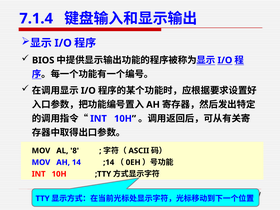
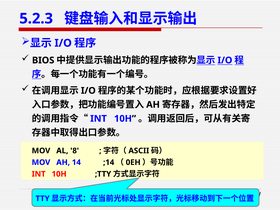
7.1.4: 7.1.4 -> 5.2.3
